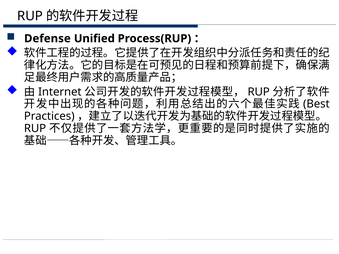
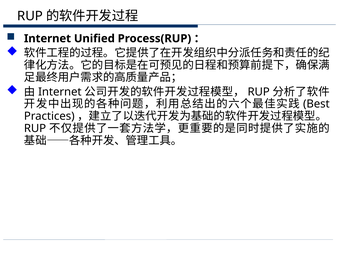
Defense at (47, 39): Defense -> Internet
